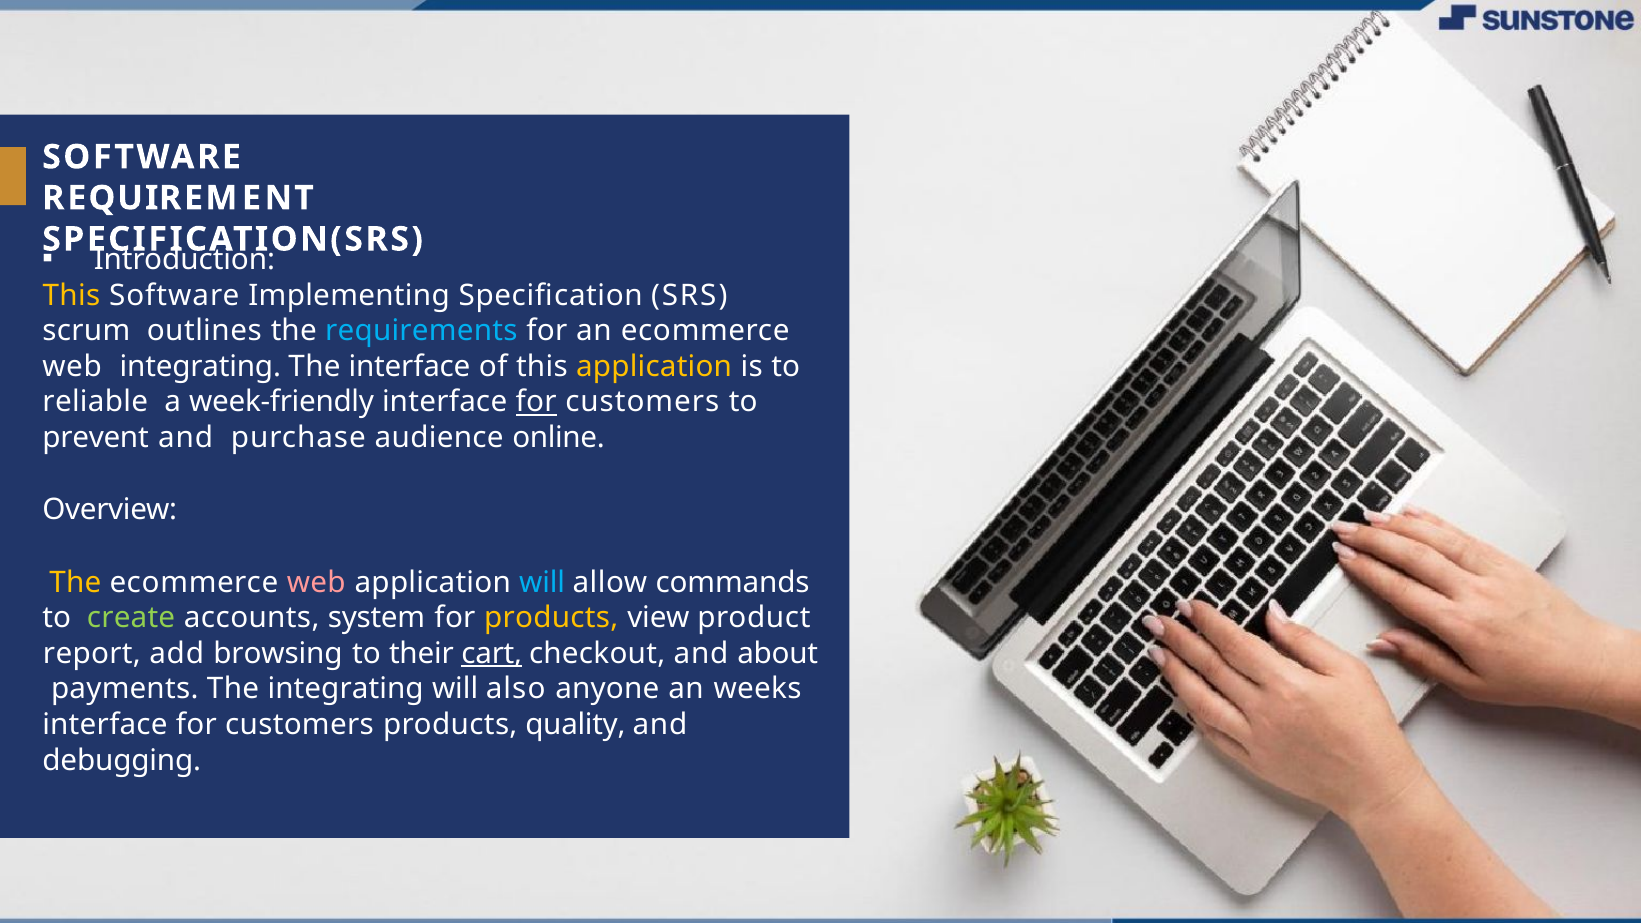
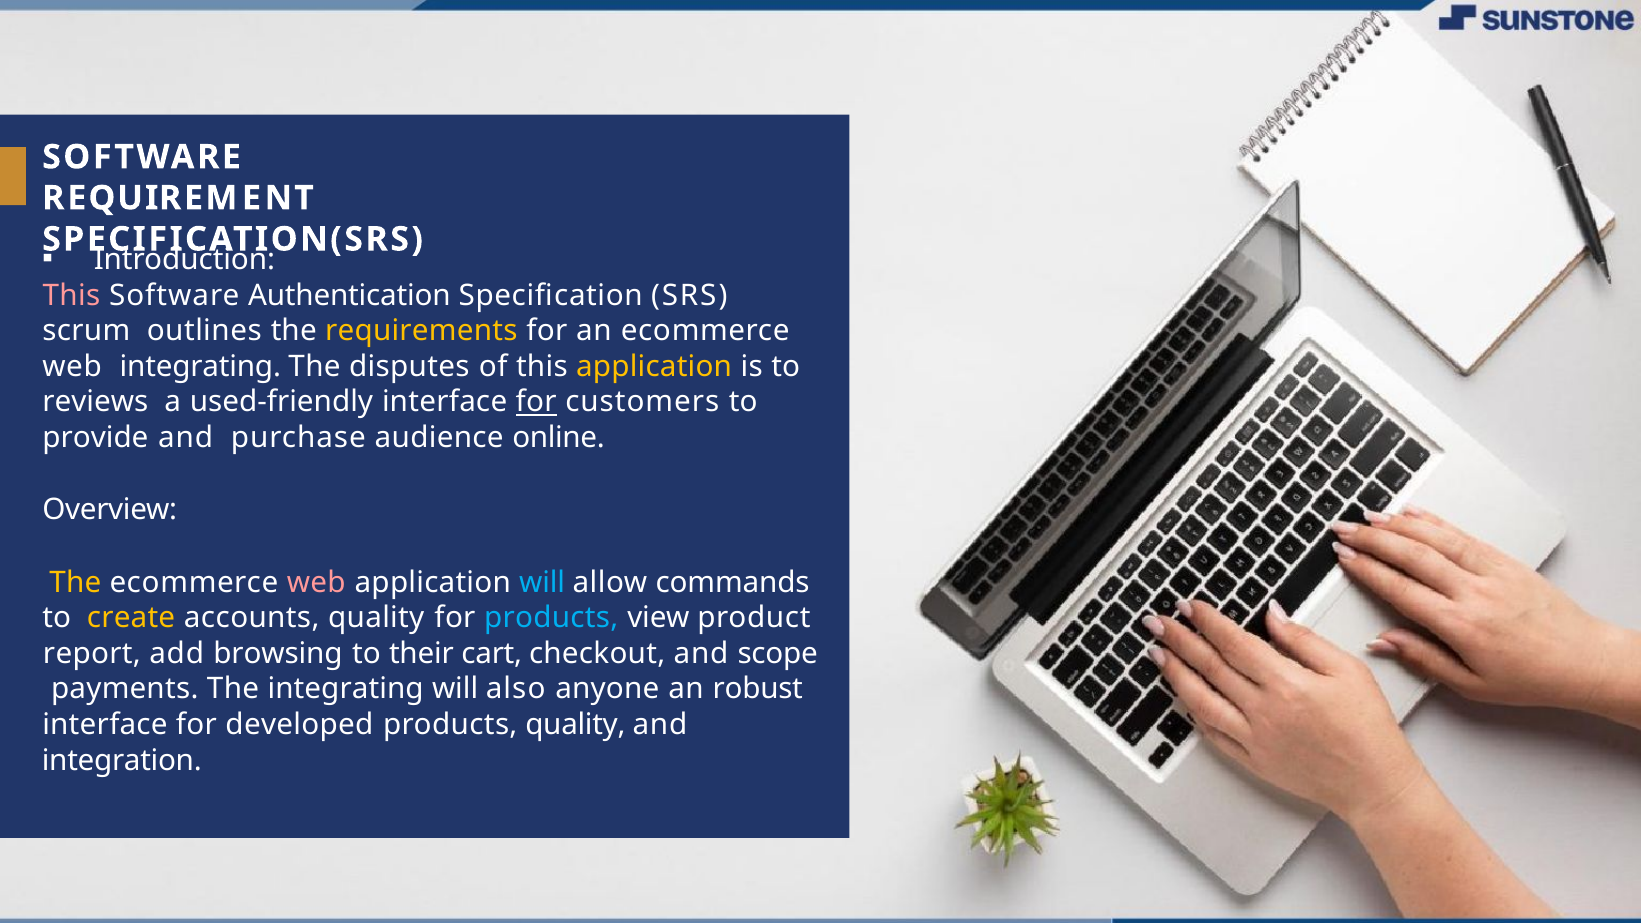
This at (71, 295) colour: yellow -> pink
Implementing: Implementing -> Authentication
requirements colour: light blue -> yellow
The interface: interface -> disputes
reliable: reliable -> reviews
week-friendly: week-friendly -> used-friendly
prevent: prevent -> provide
create colour: light green -> yellow
accounts system: system -> quality
products at (551, 618) colour: yellow -> light blue
cart underline: present -> none
about: about -> scope
weeks: weeks -> robust
customers at (299, 725): customers -> developed
debugging: debugging -> integration
